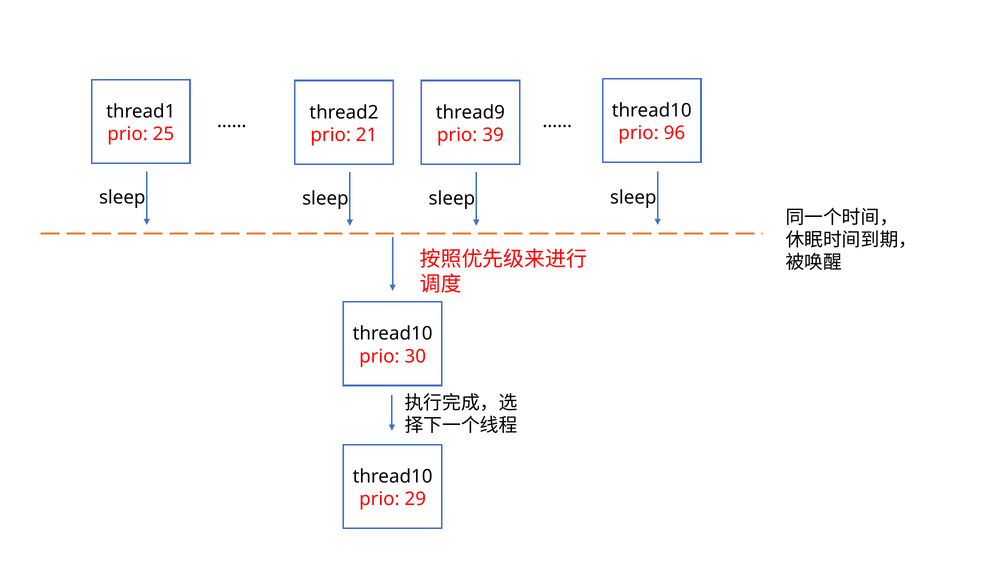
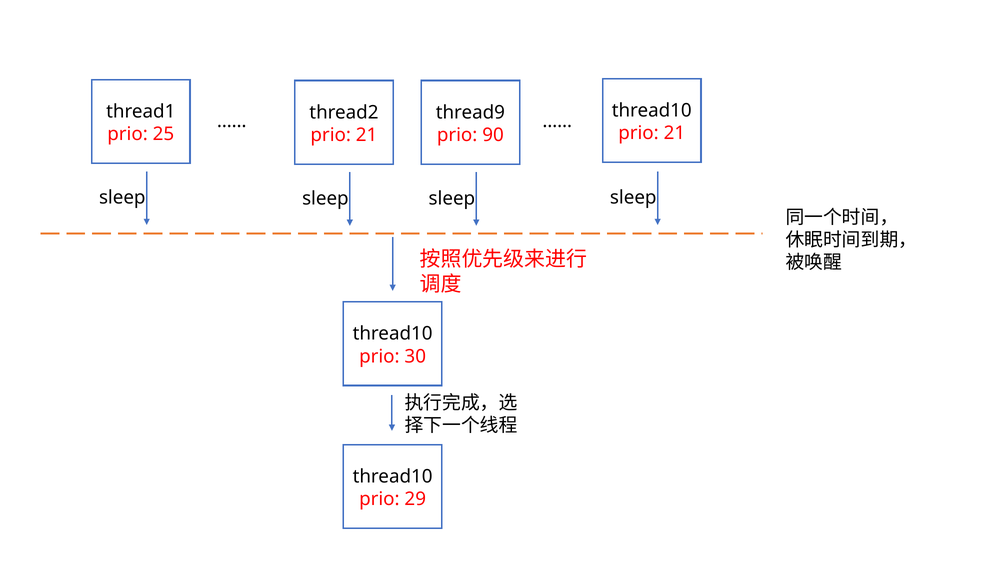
96 at (674, 133): 96 -> 21
39: 39 -> 90
